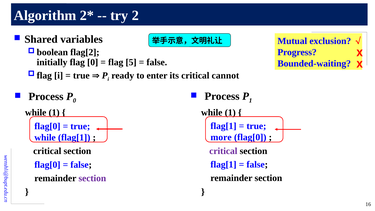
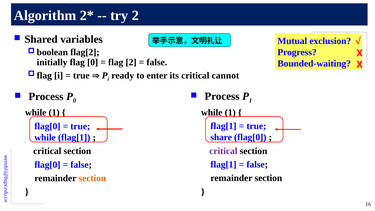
flag 5: 5 -> 2
more: more -> share
section at (92, 178) colour: purple -> orange
